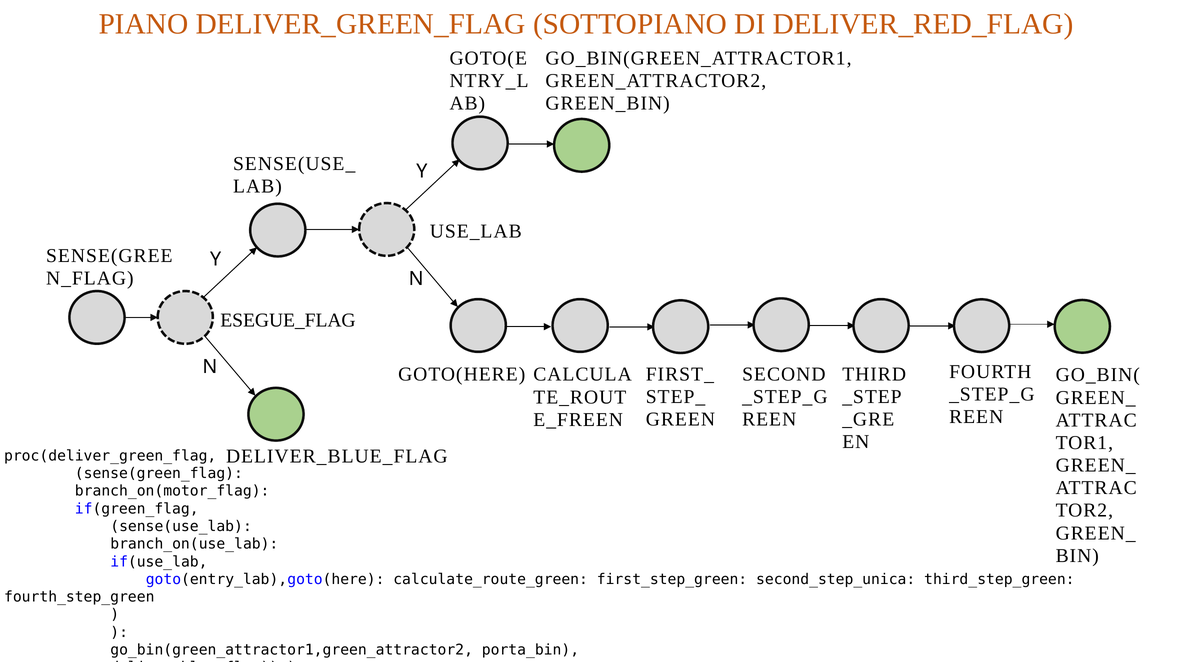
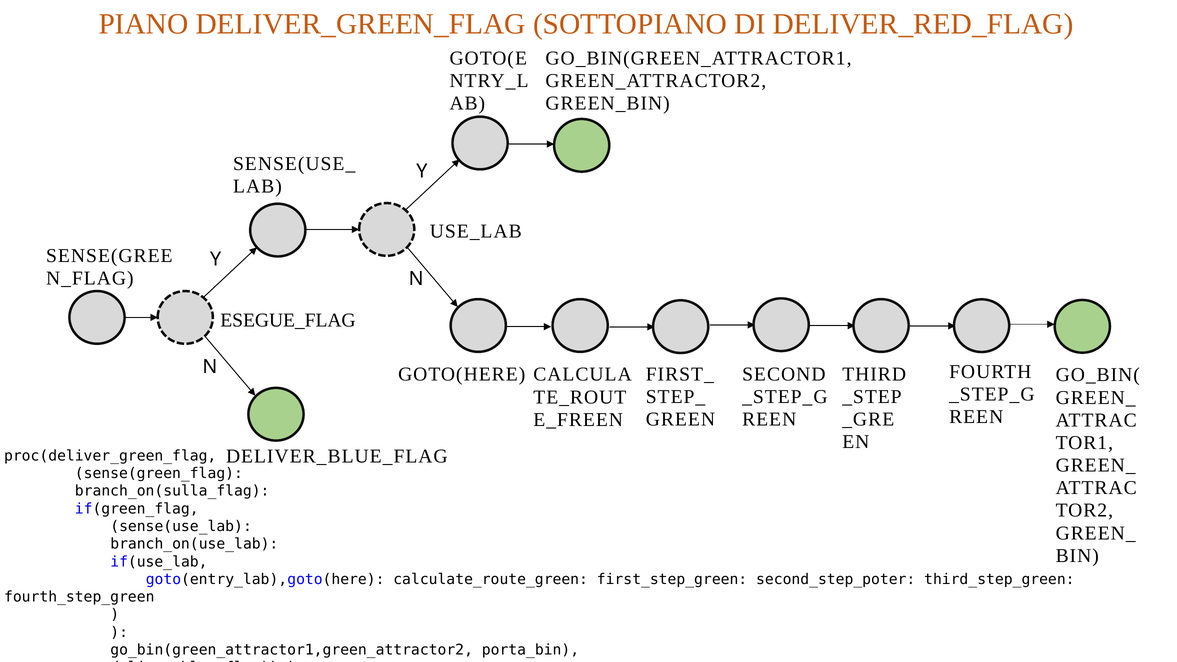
branch_on(motor_flag: branch_on(motor_flag -> branch_on(sulla_flag
second_step_unica: second_step_unica -> second_step_poter
